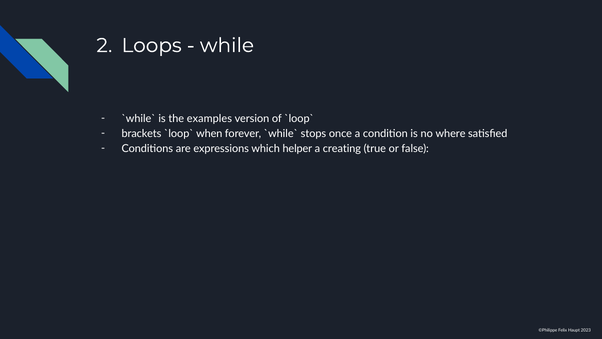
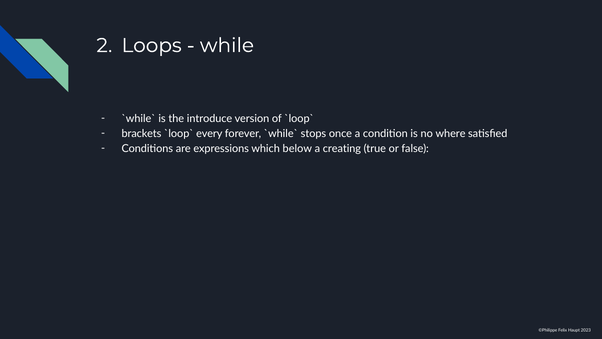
examples: examples -> introduce
when: when -> every
helper: helper -> below
